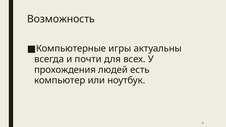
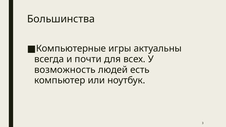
Возможность: Возможность -> Большинства
прохождения: прохождения -> возможность
